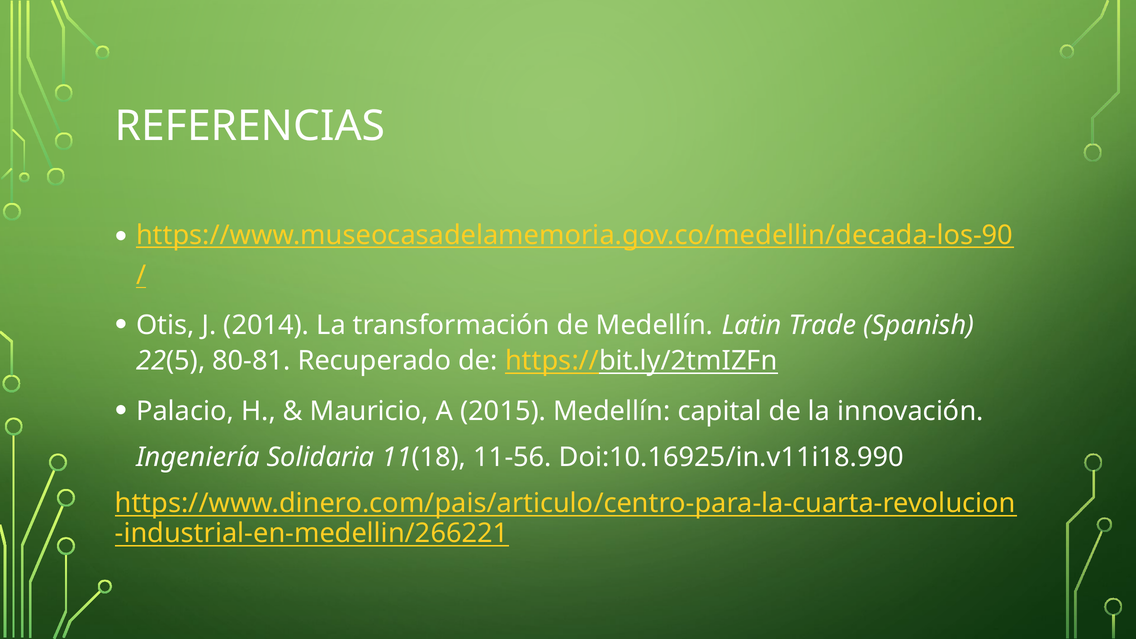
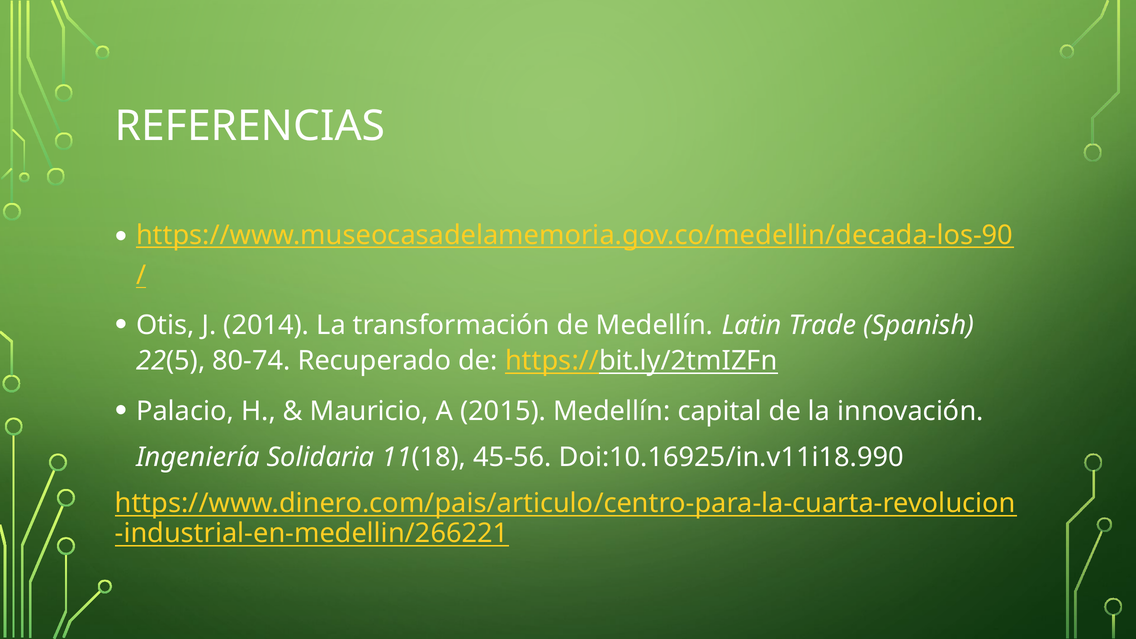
80-81: 80-81 -> 80-74
11-56: 11-56 -> 45-56
